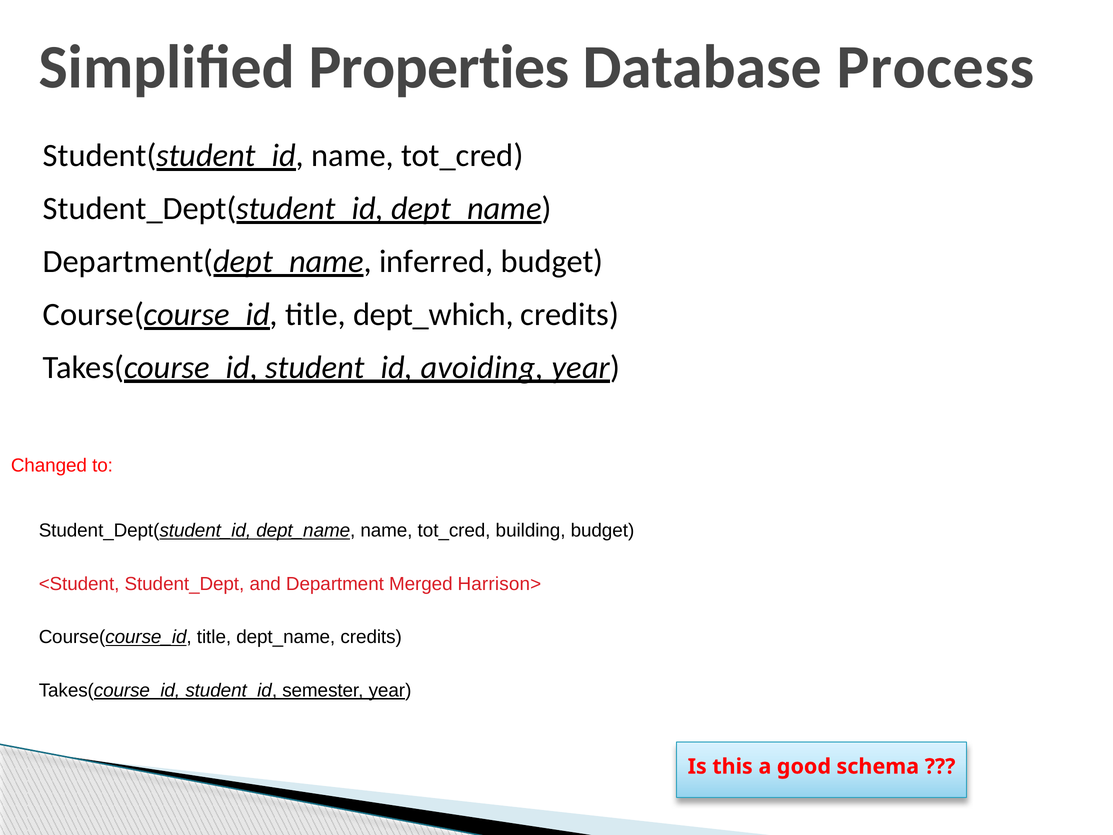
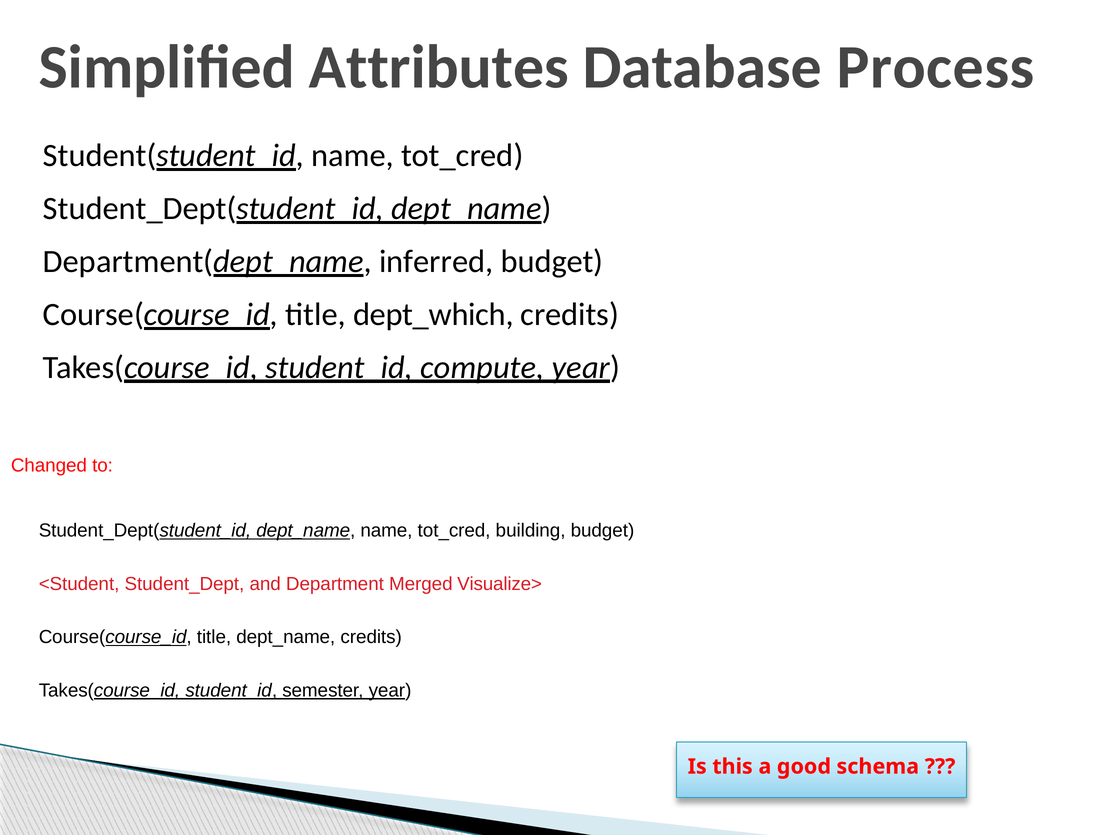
Properties: Properties -> Attributes
avoiding: avoiding -> compute
Harrison>: Harrison> -> Visualize>
